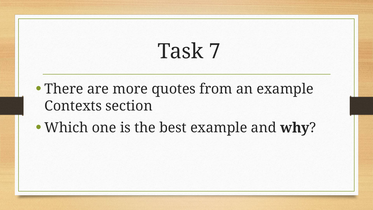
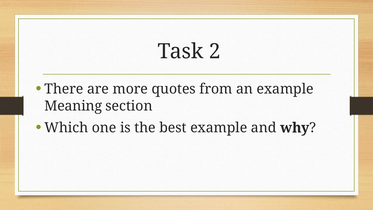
7: 7 -> 2
Contexts: Contexts -> Meaning
